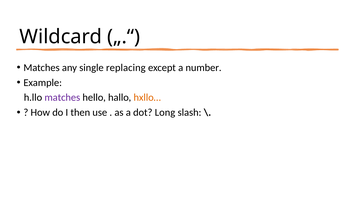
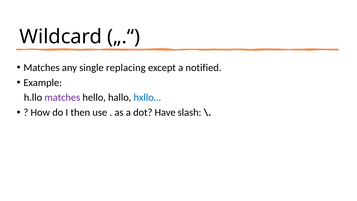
number: number -> notified
hxllo… colour: orange -> blue
Long: Long -> Have
